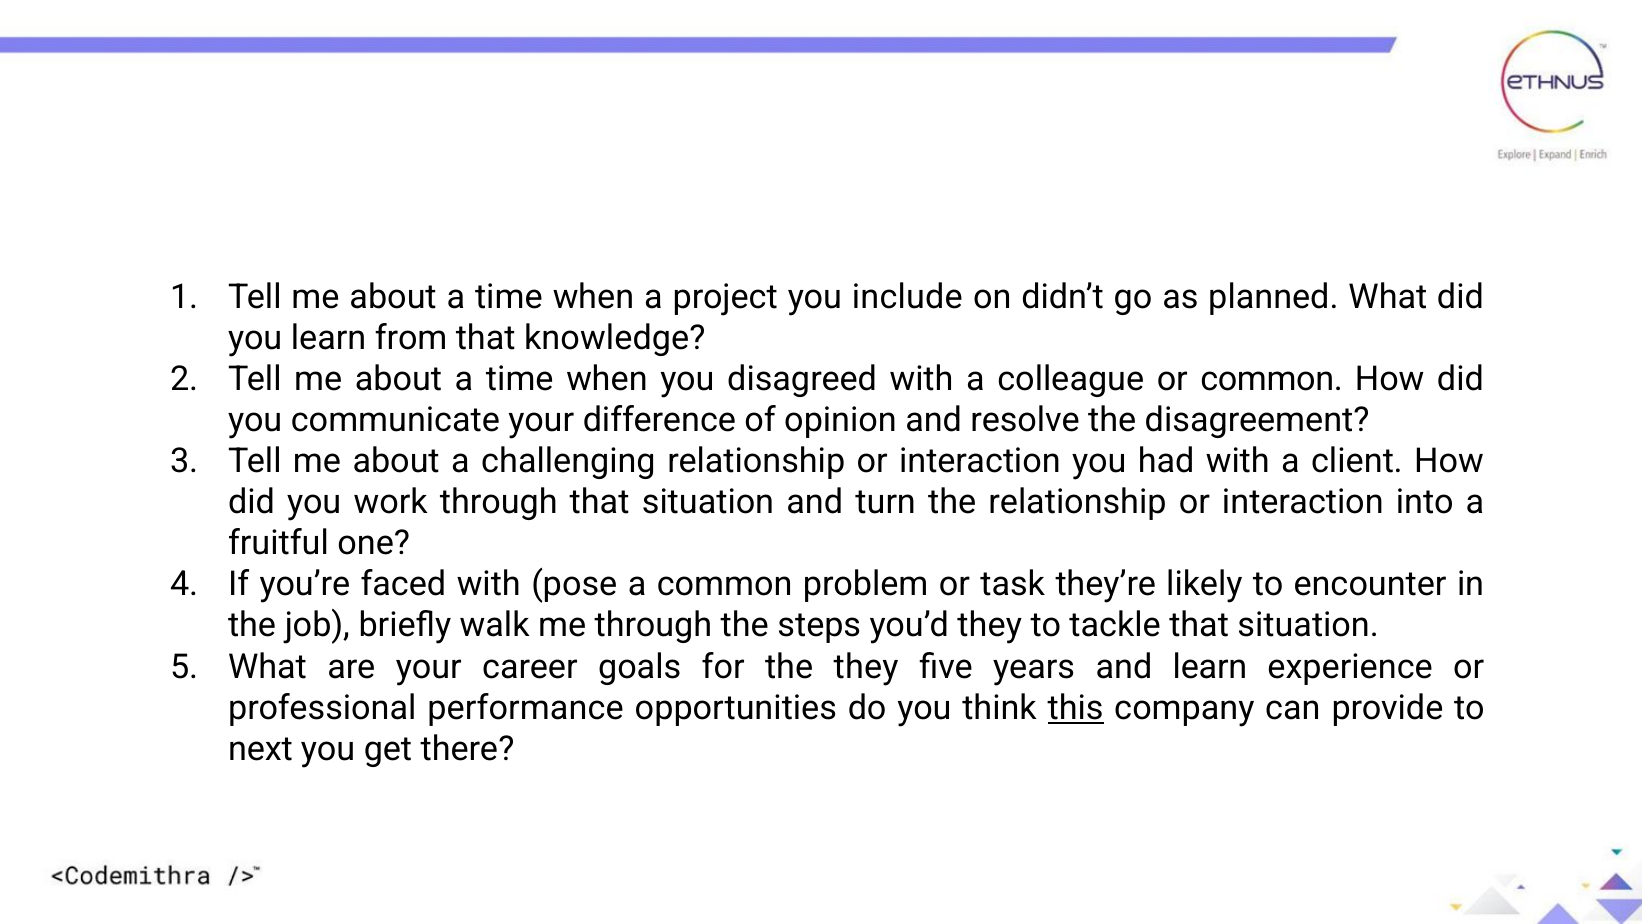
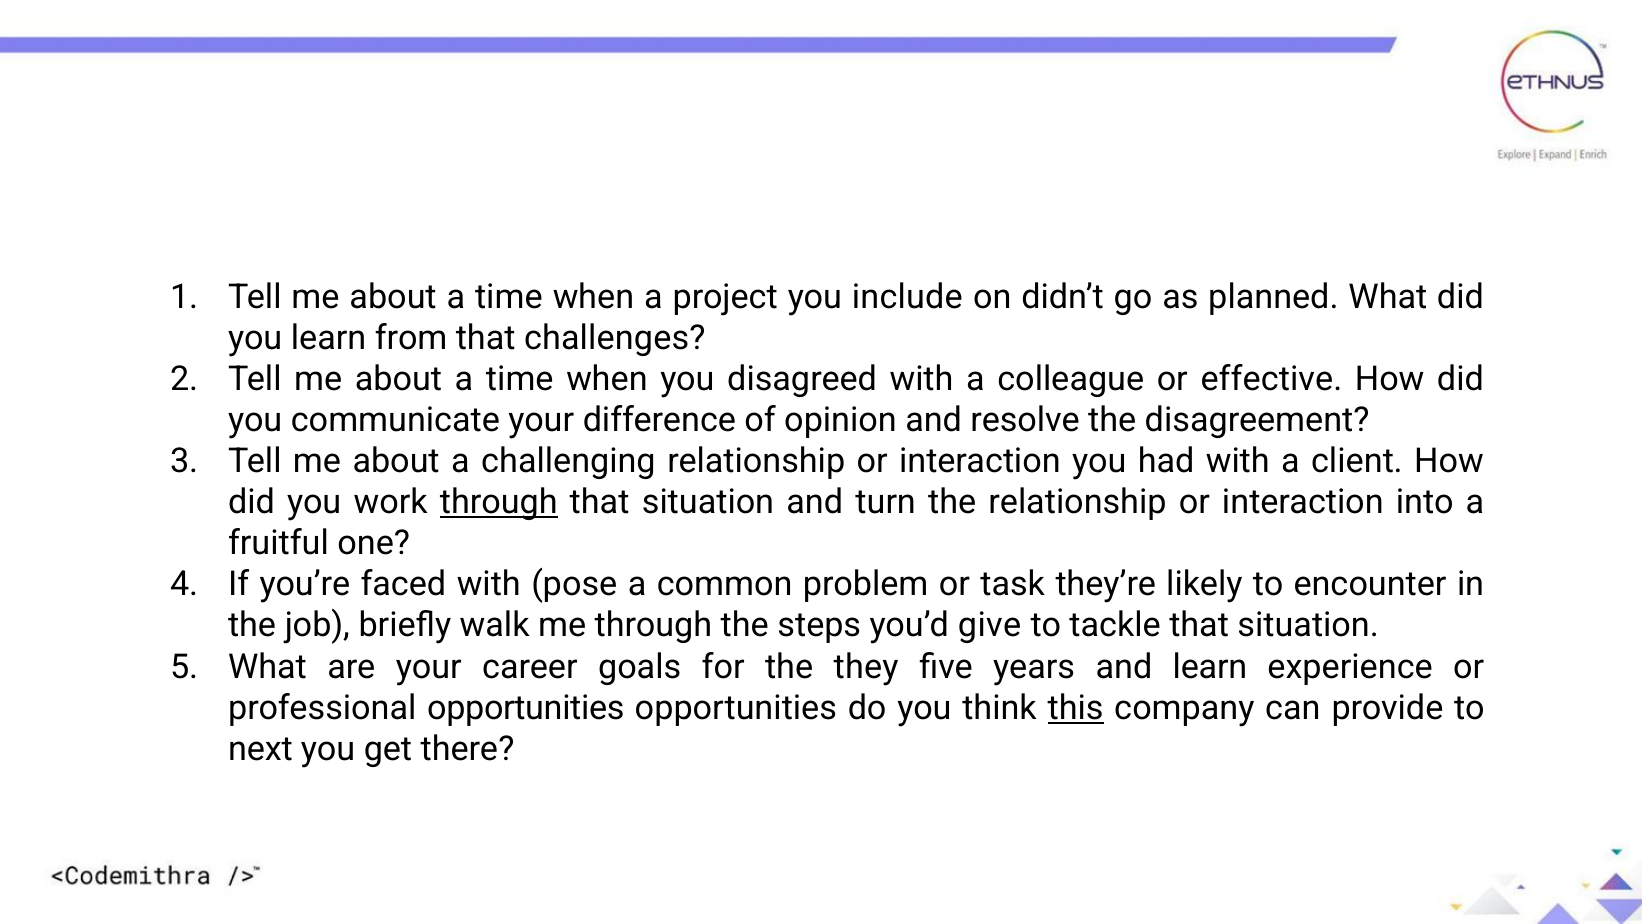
knowledge: knowledge -> challenges
or common: common -> effective
through at (499, 502) underline: none -> present
you’d they: they -> give
professional performance: performance -> opportunities
